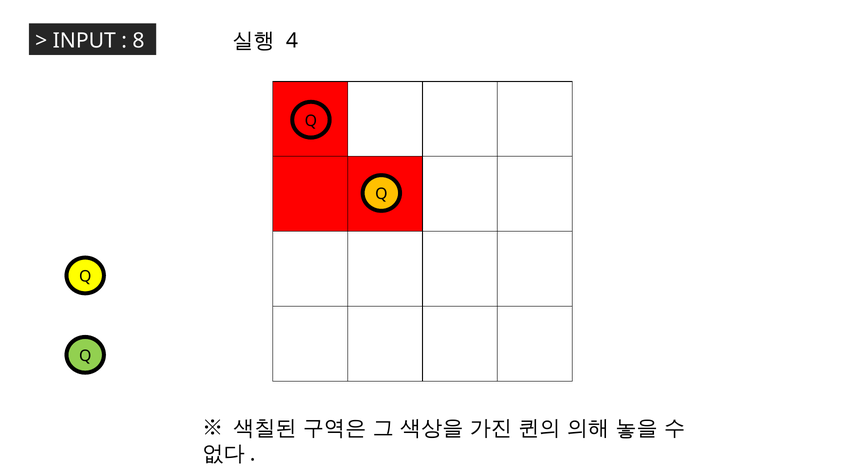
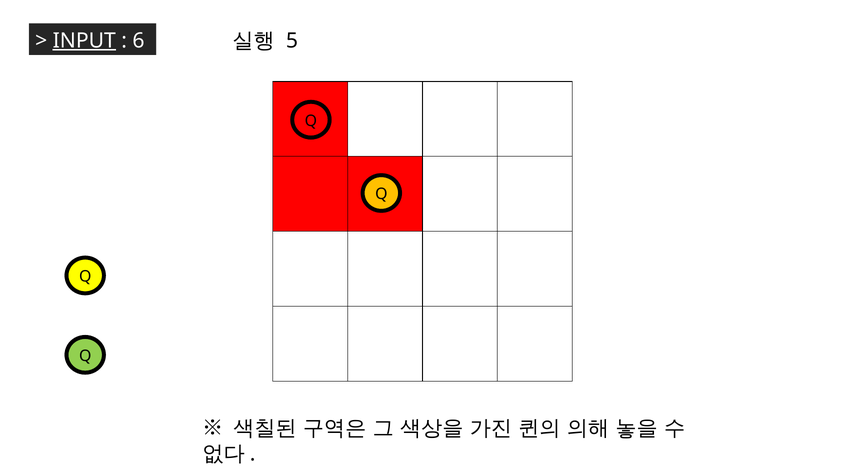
4: 4 -> 5
INPUT underline: none -> present
8: 8 -> 6
